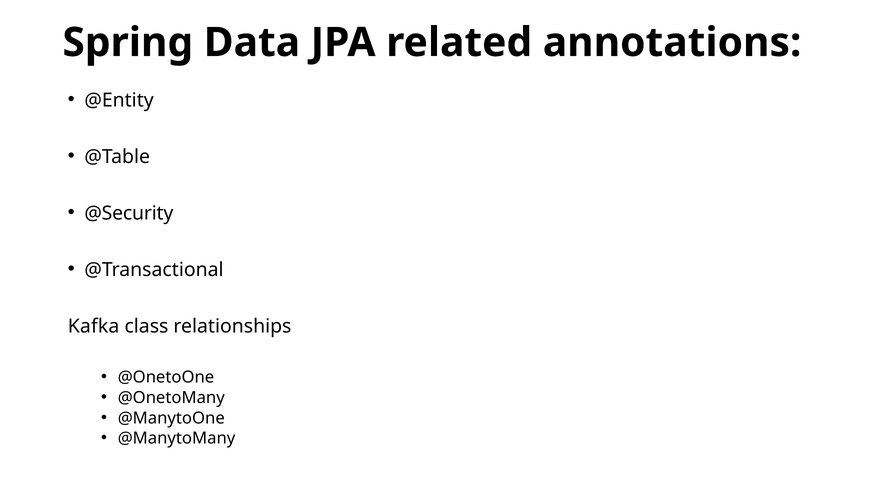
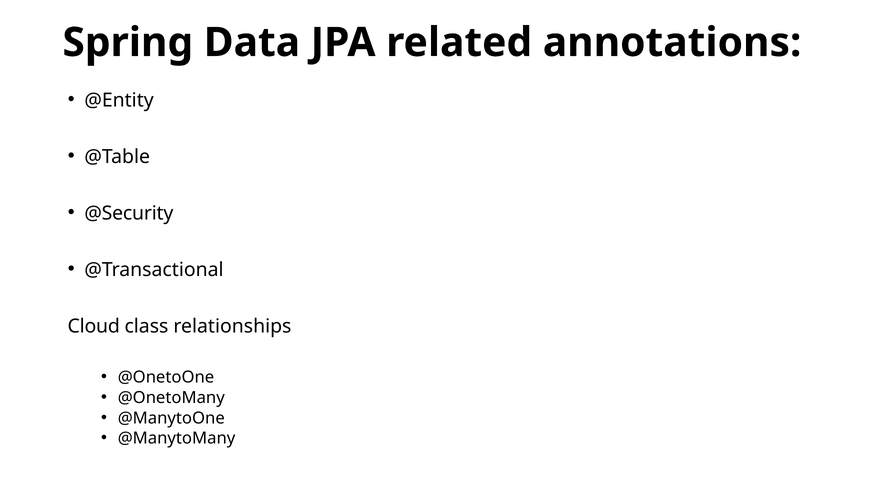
Kafka: Kafka -> Cloud
